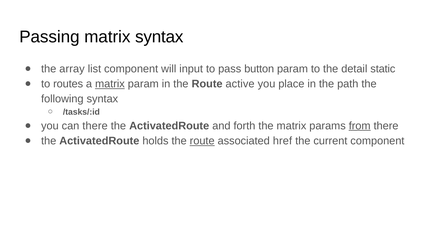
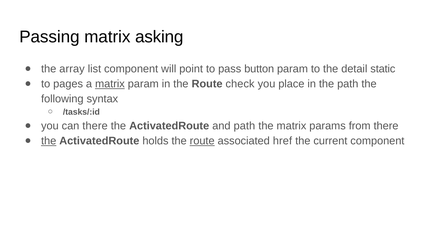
matrix syntax: syntax -> asking
input: input -> point
routes: routes -> pages
active: active -> check
and forth: forth -> path
from underline: present -> none
the at (49, 141) underline: none -> present
